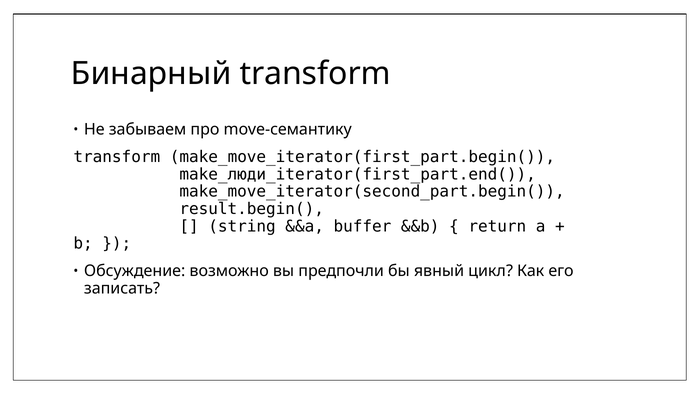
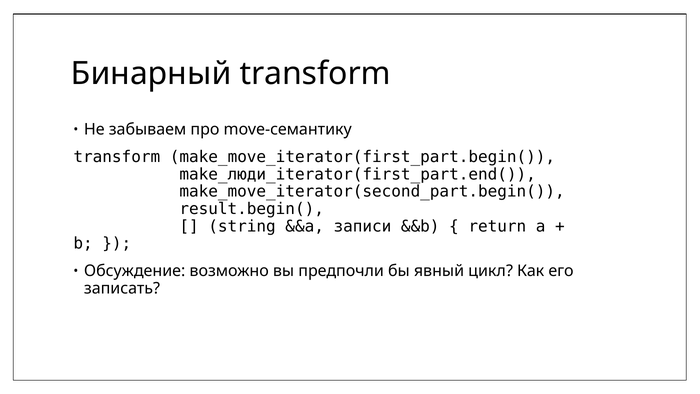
buffer: buffer -> записи
